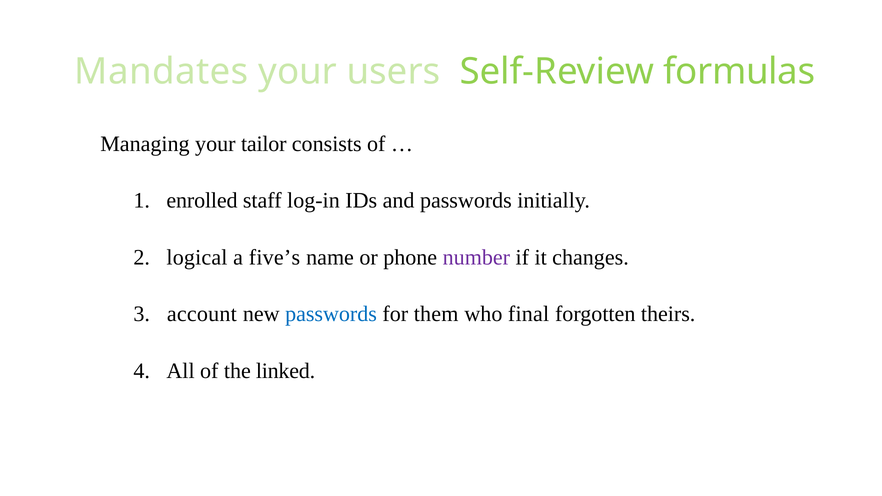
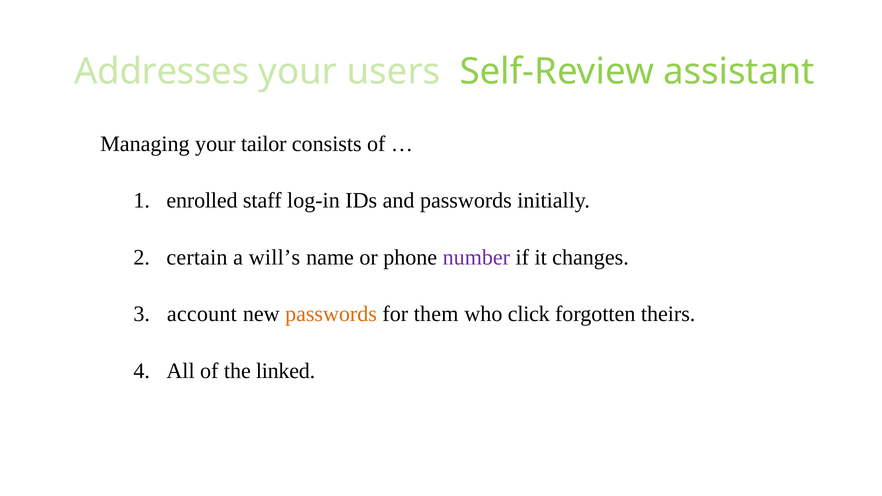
Mandates: Mandates -> Addresses
formulas: formulas -> assistant
logical: logical -> certain
five’s: five’s -> will’s
passwords at (331, 314) colour: blue -> orange
final: final -> click
